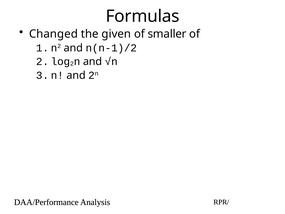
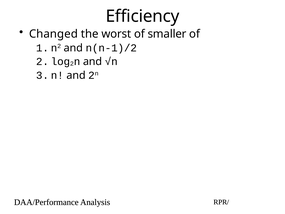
Formulas: Formulas -> Efficiency
given: given -> worst
